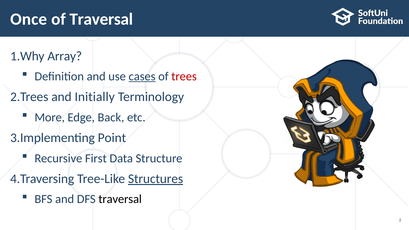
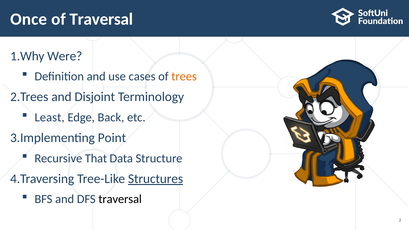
Array: Array -> Were
cases underline: present -> none
trees colour: red -> orange
Initially: Initially -> Disjoint
More: More -> Least
First: First -> That
